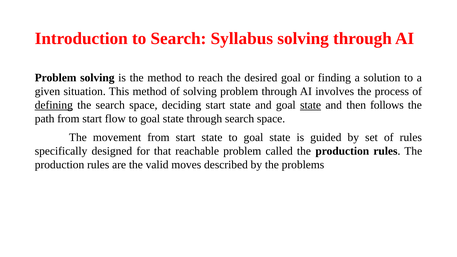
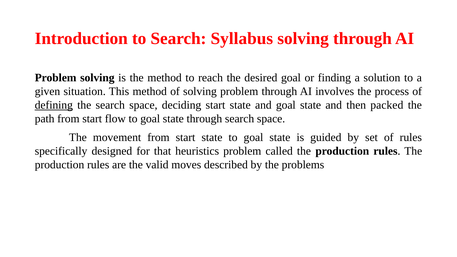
state at (311, 105) underline: present -> none
follows: follows -> packed
reachable: reachable -> heuristics
